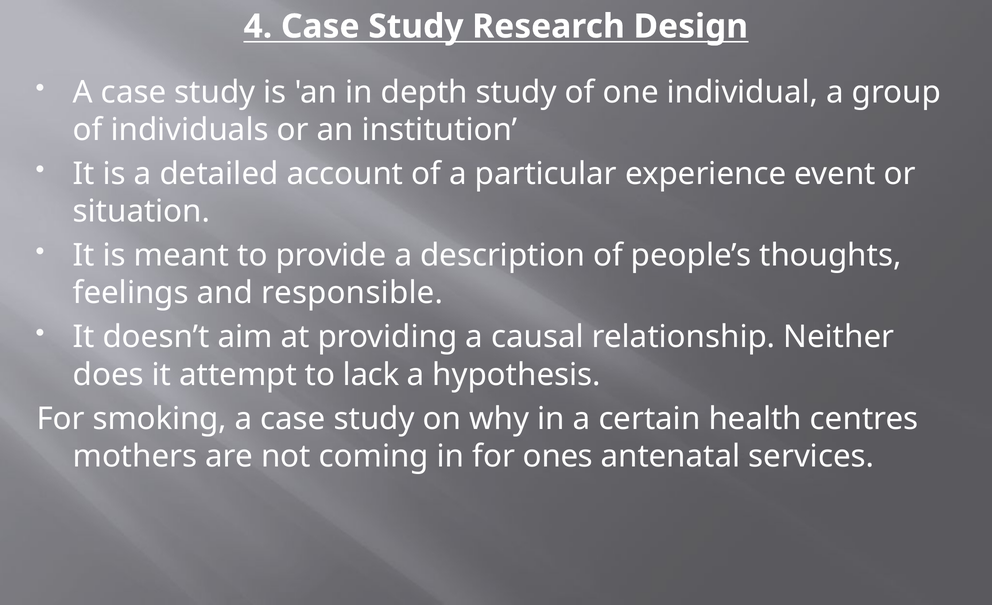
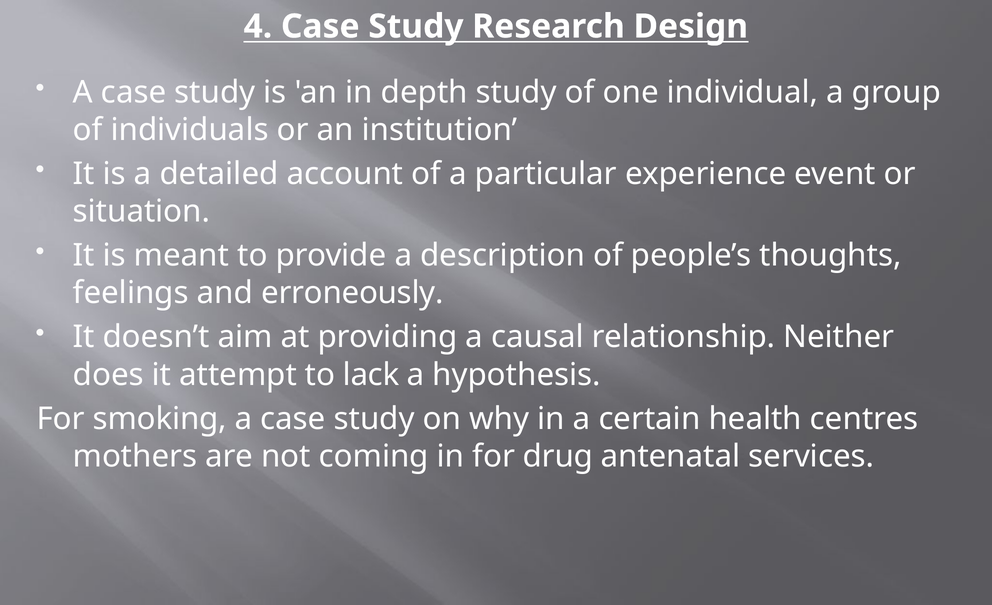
responsible: responsible -> erroneously
ones: ones -> drug
